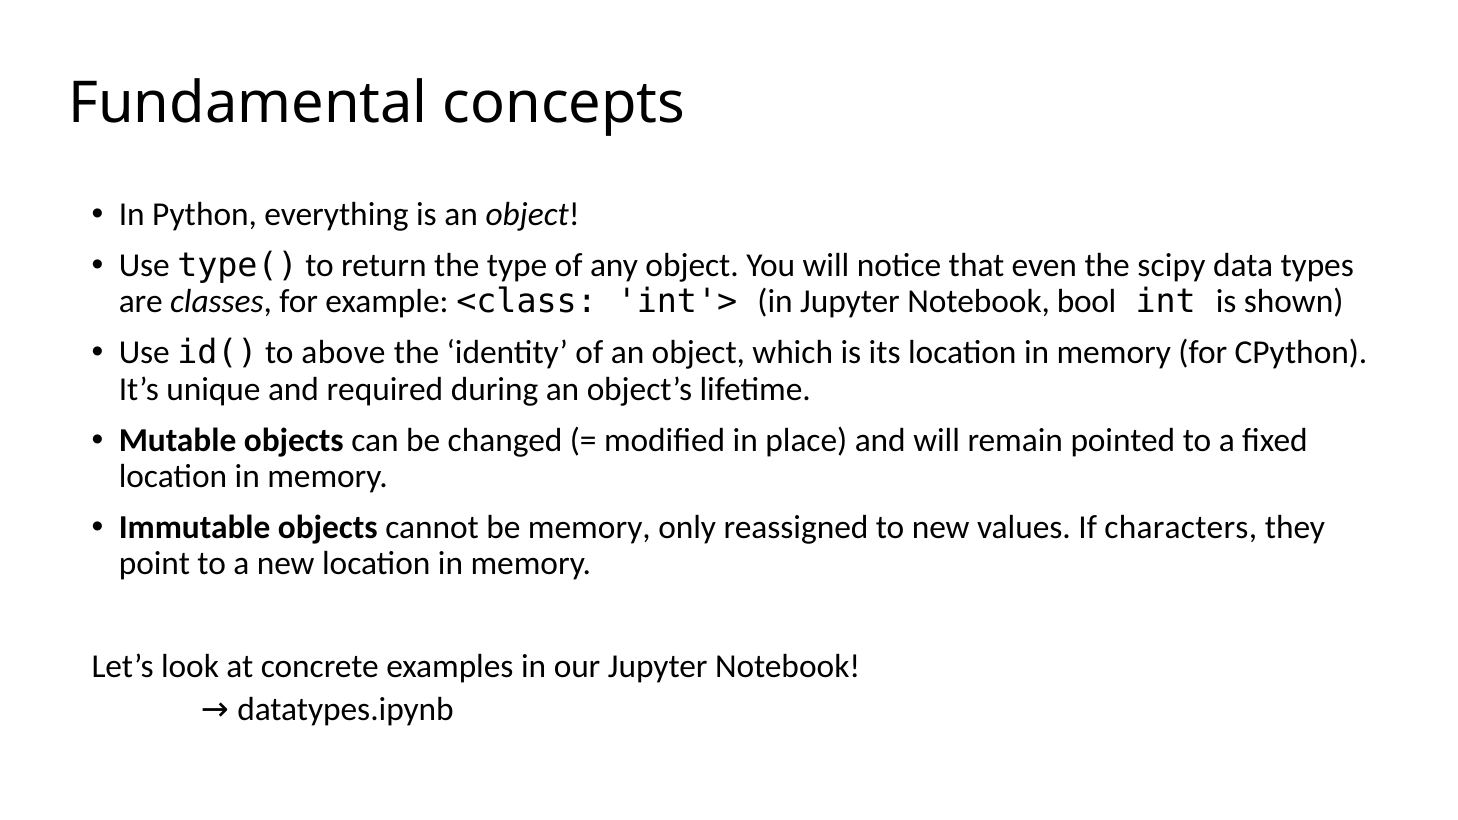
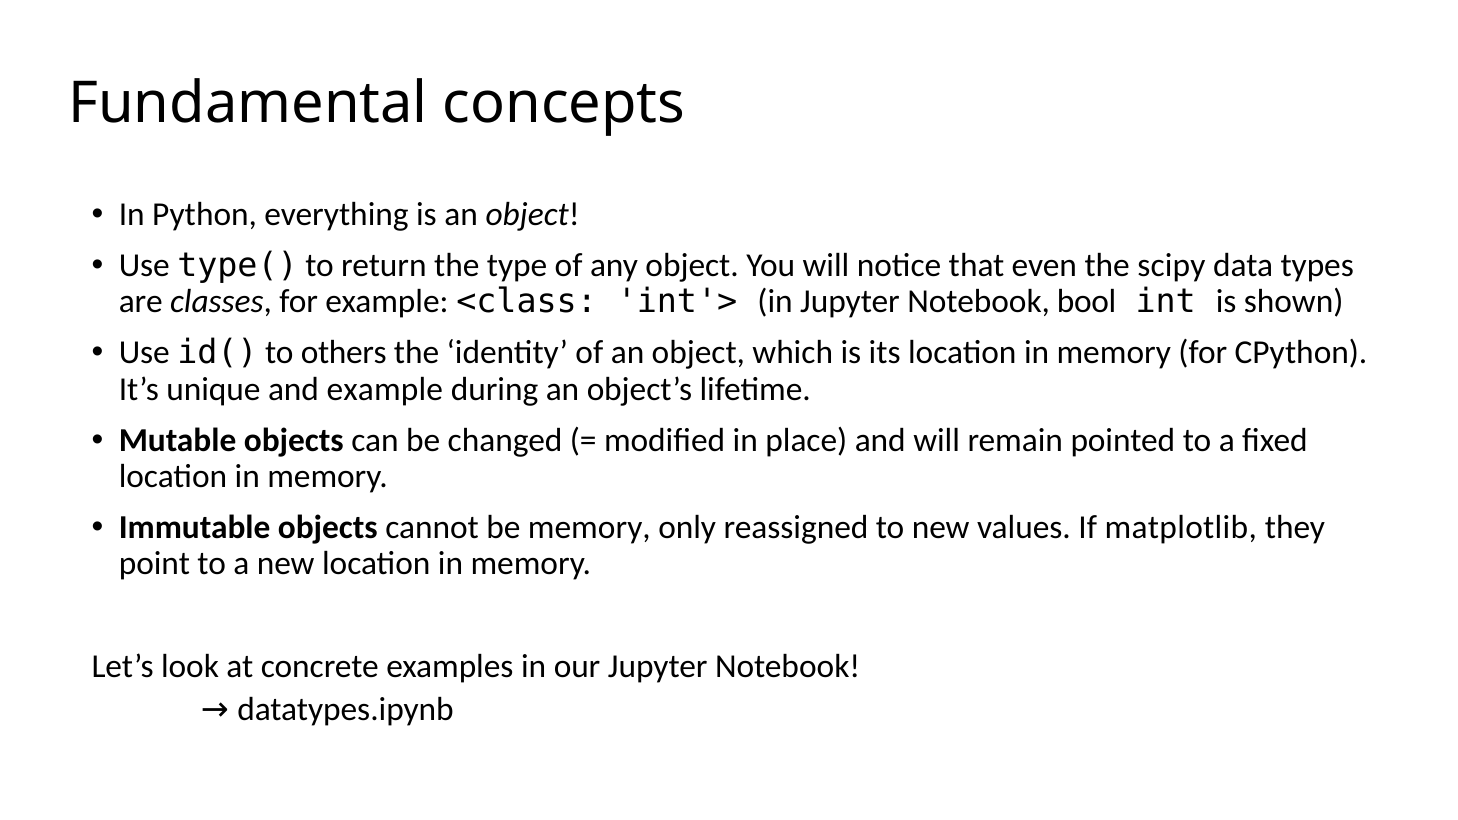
above: above -> others
and required: required -> example
characters: characters -> matplotlib
